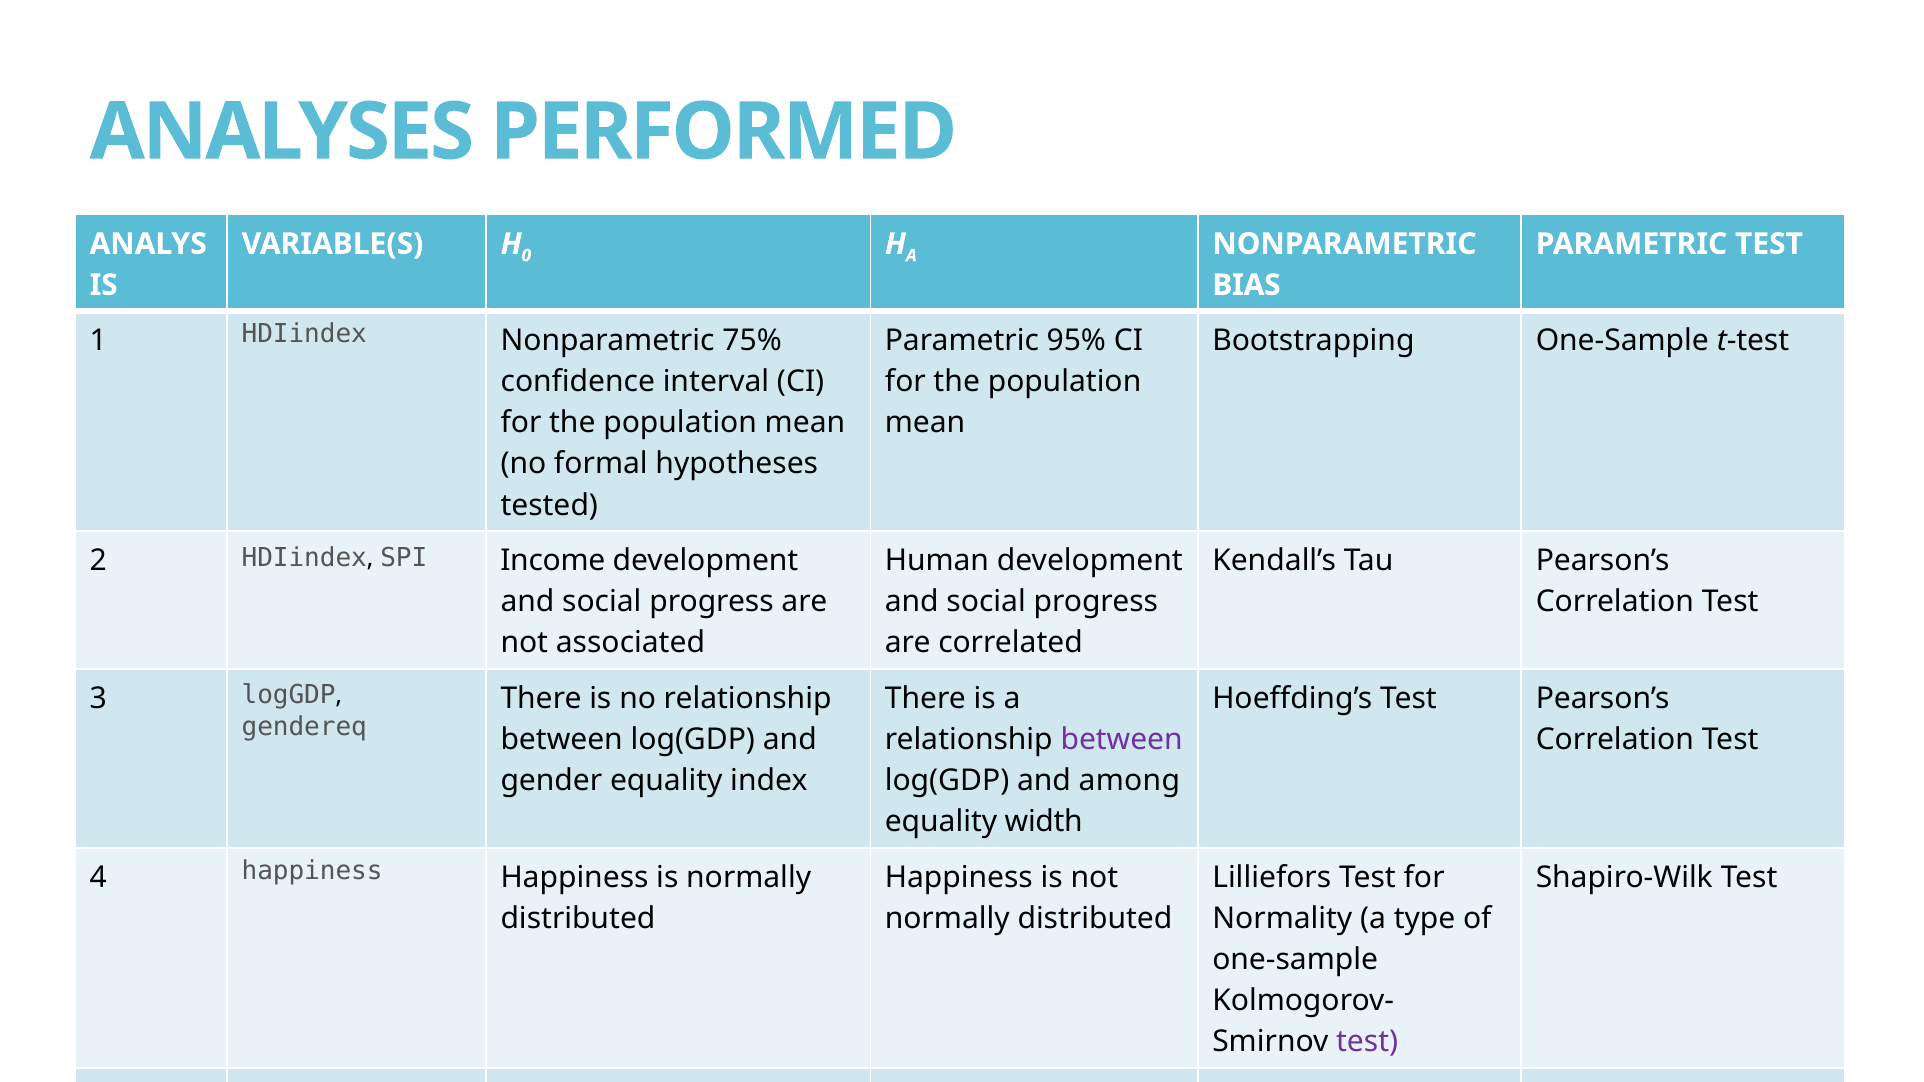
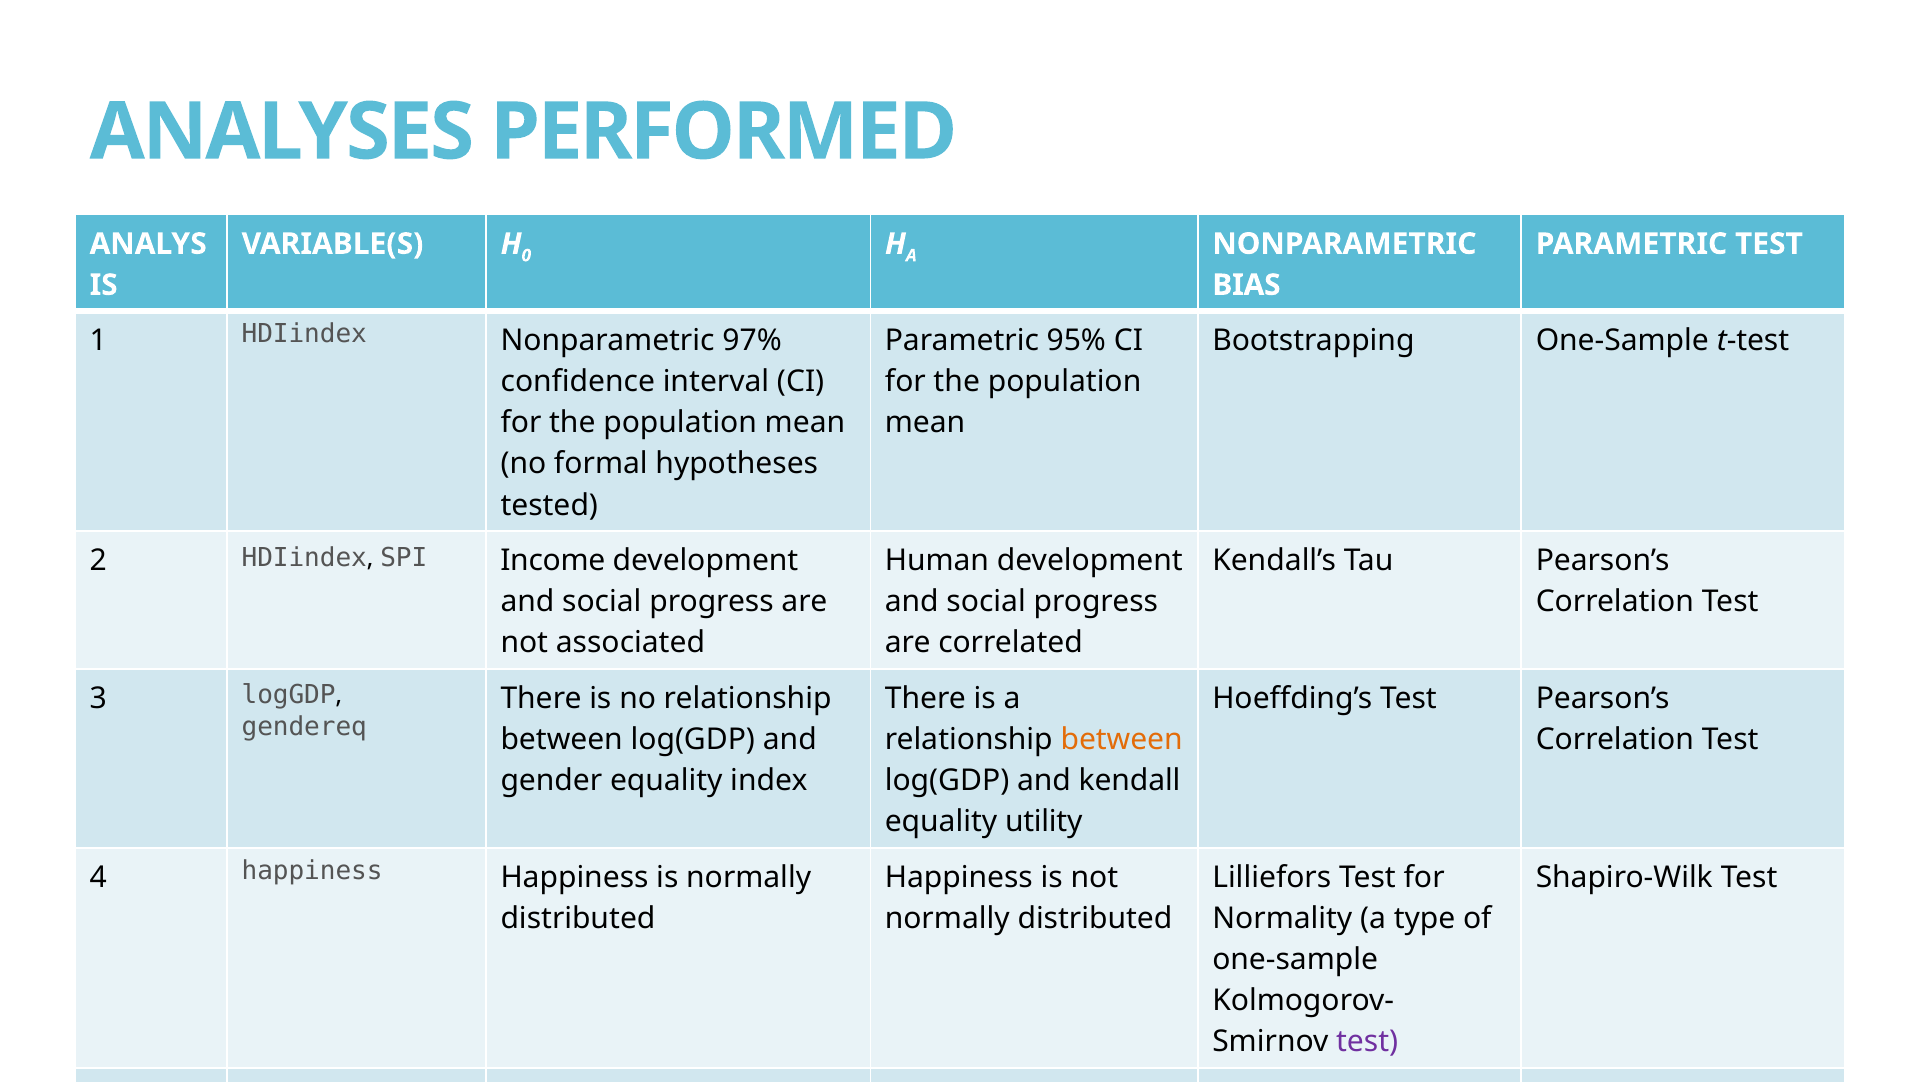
75%: 75% -> 97%
between at (1122, 740) colour: purple -> orange
among: among -> kendall
width: width -> utility
